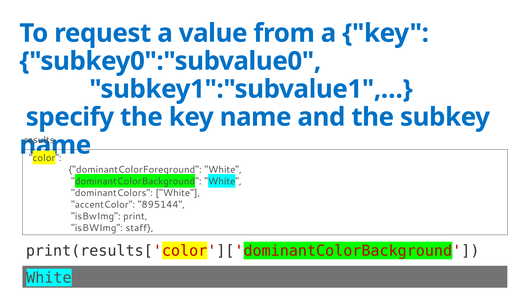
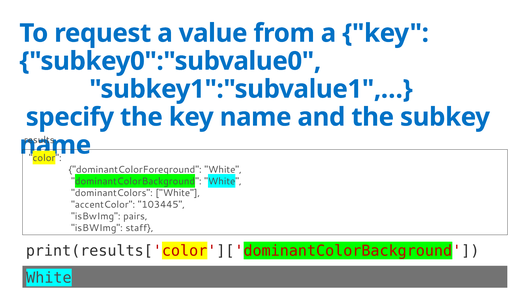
895144: 895144 -> 103445
print: print -> pairs
